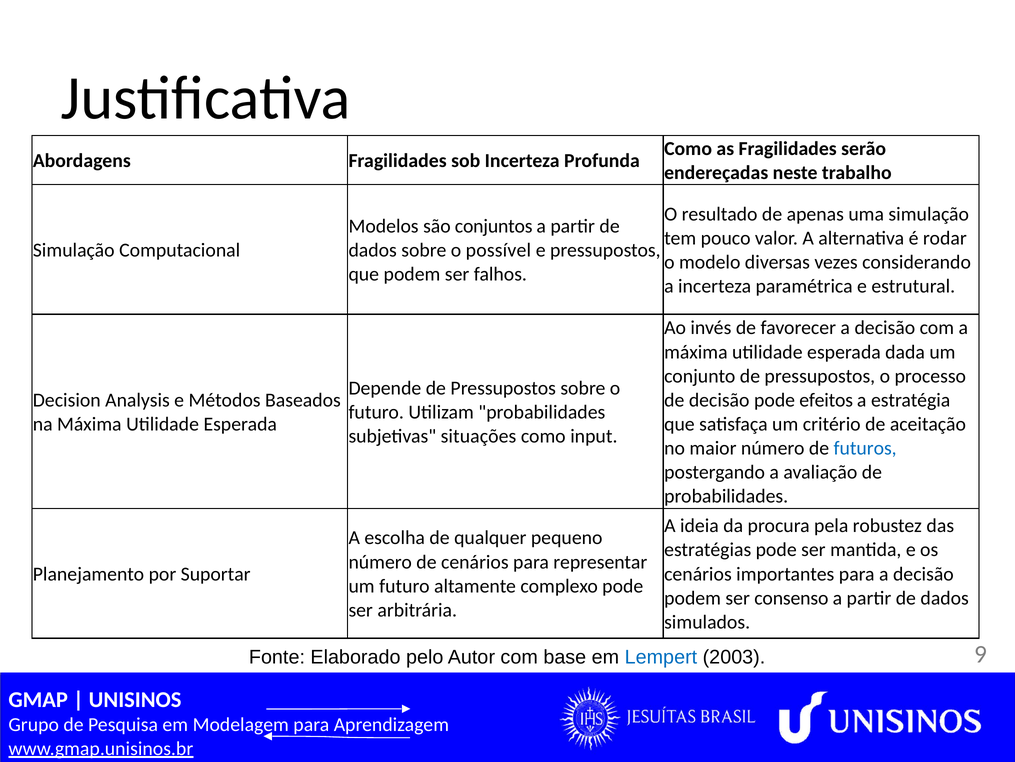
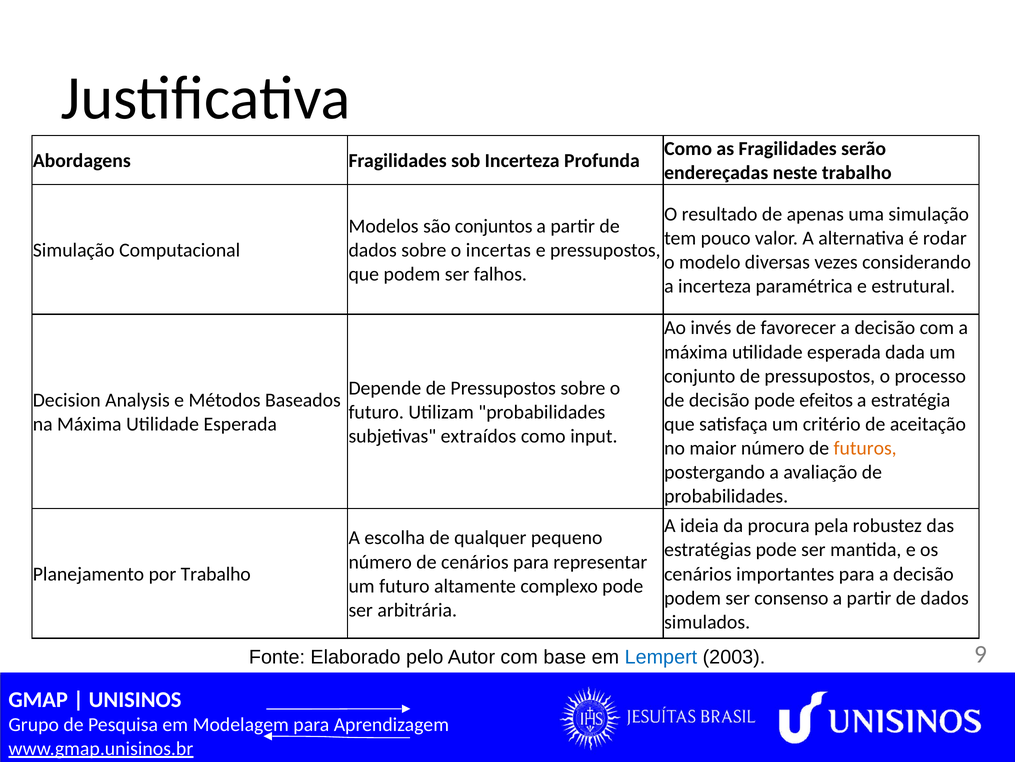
possível: possível -> incertas
situações: situações -> extraídos
futuros colour: blue -> orange
por Suportar: Suportar -> Trabalho
